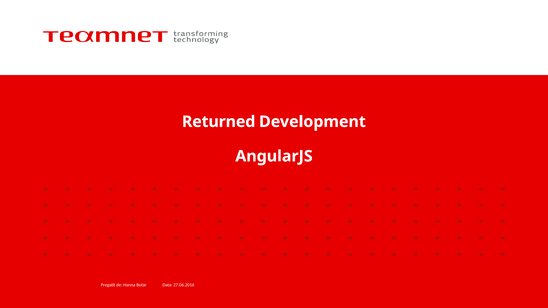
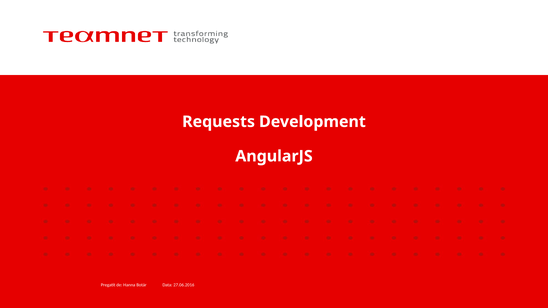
Returned: Returned -> Requests
